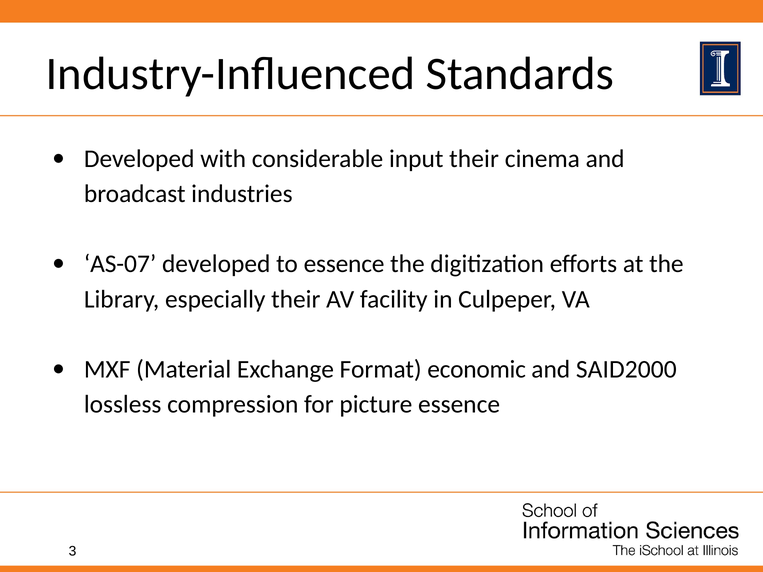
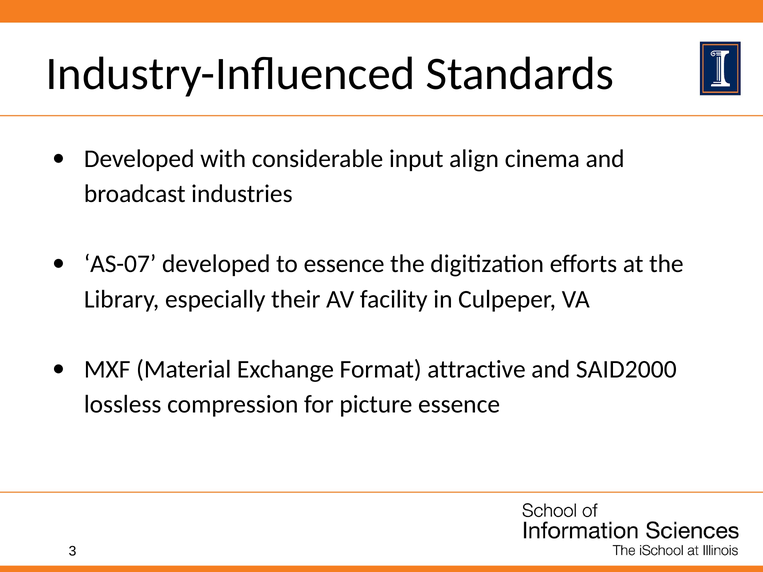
input their: their -> align
economic: economic -> attractive
